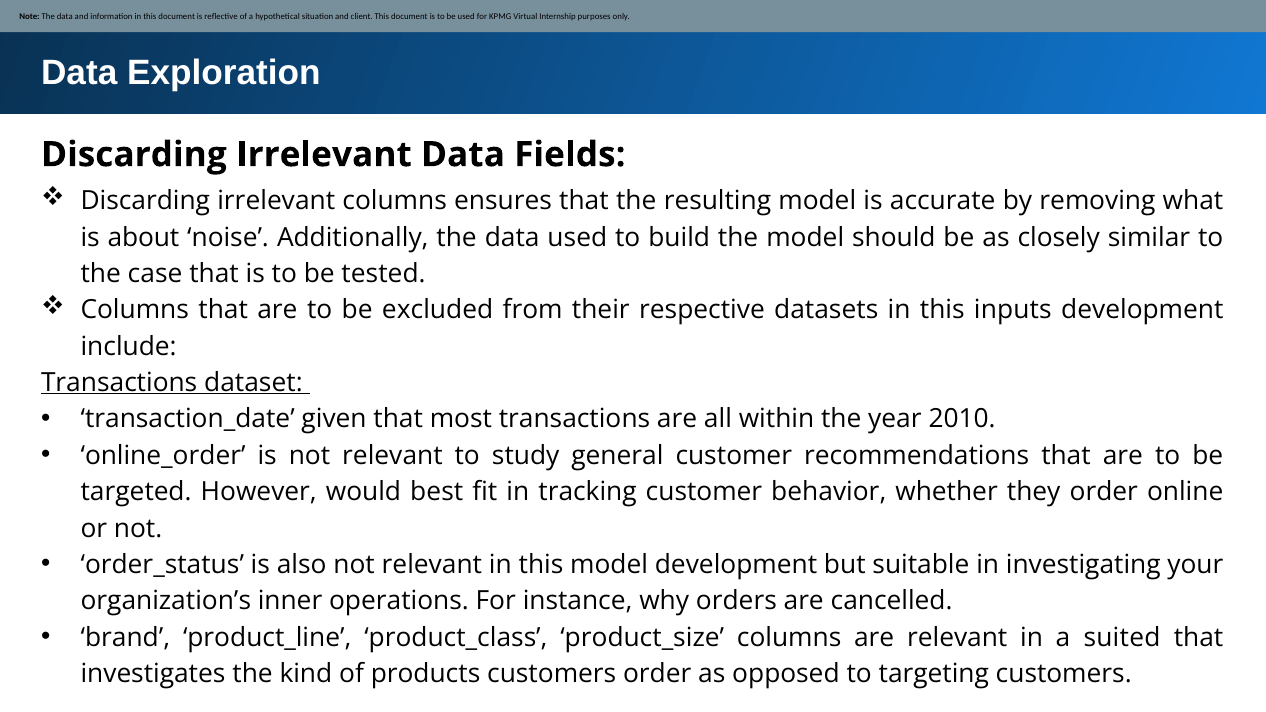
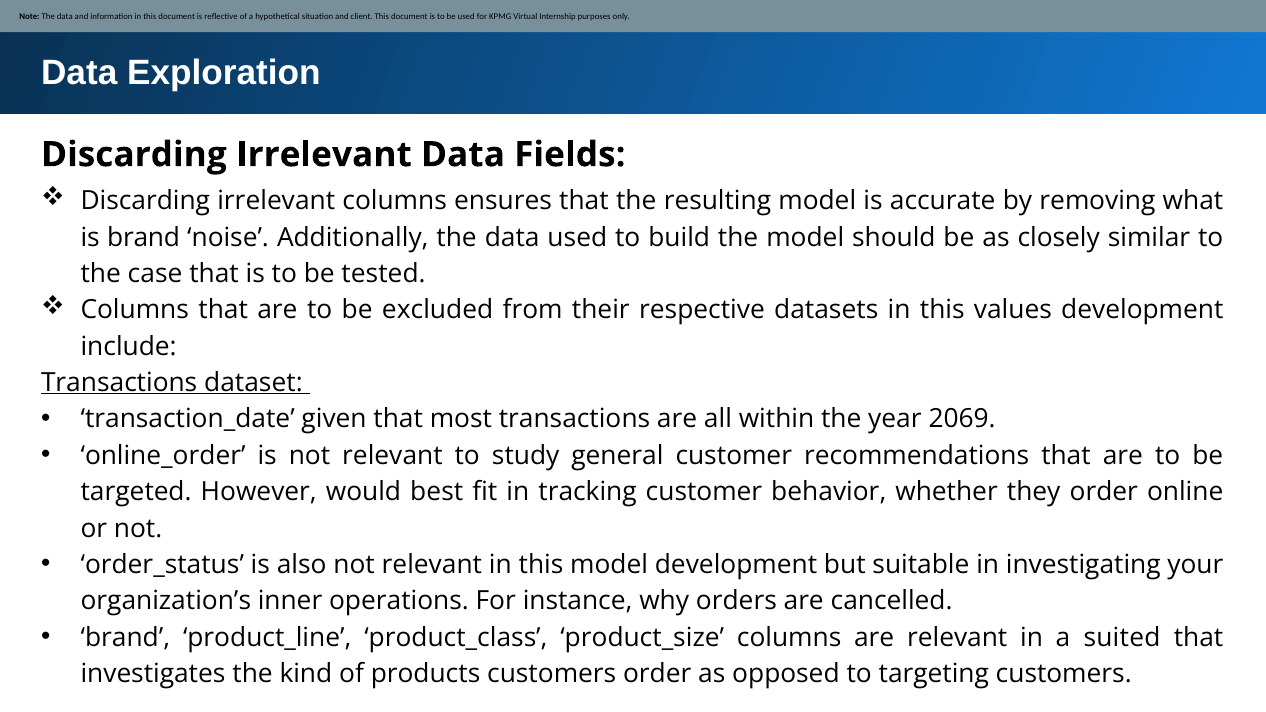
is about: about -> brand
inputs: inputs -> values
2010: 2010 -> 2069
